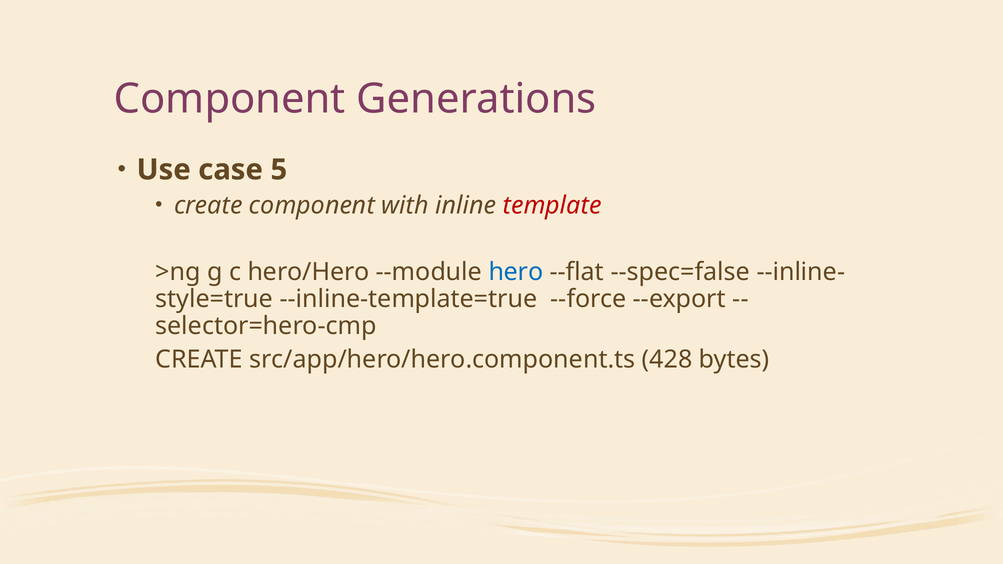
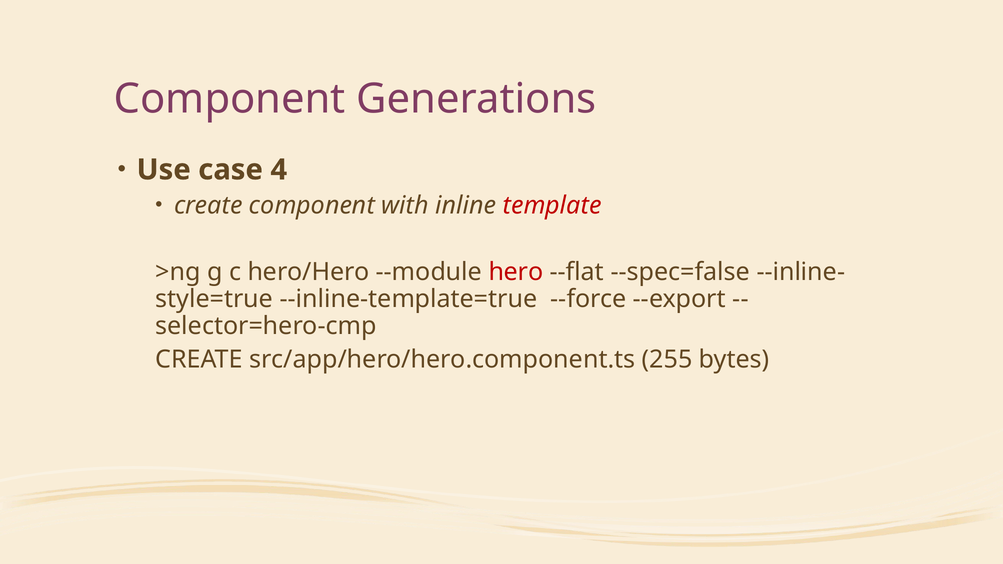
5: 5 -> 4
hero colour: blue -> red
428: 428 -> 255
